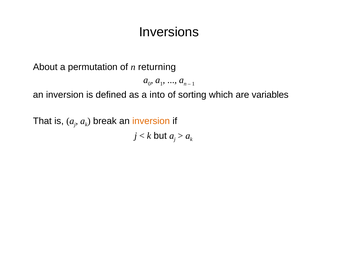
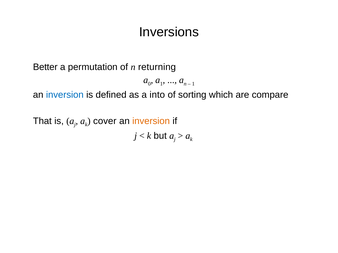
About: About -> Better
inversion at (65, 95) colour: black -> blue
variables: variables -> compare
break: break -> cover
